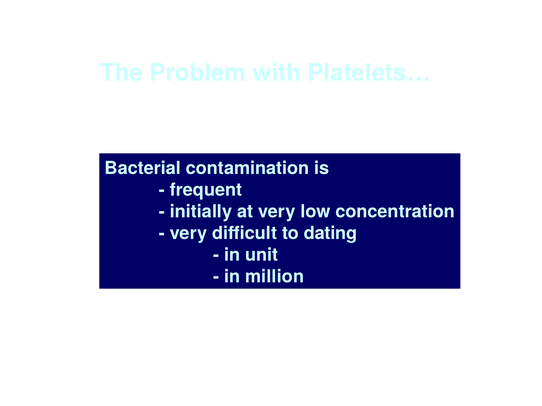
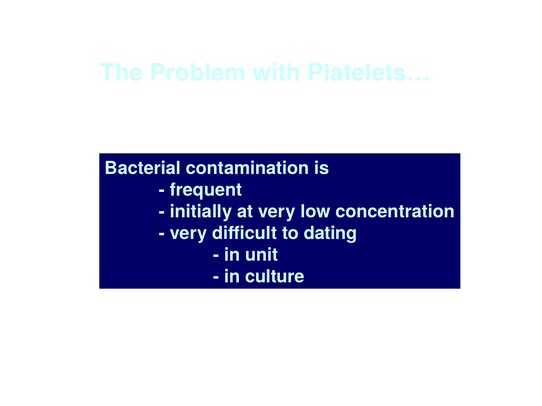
million: million -> culture
